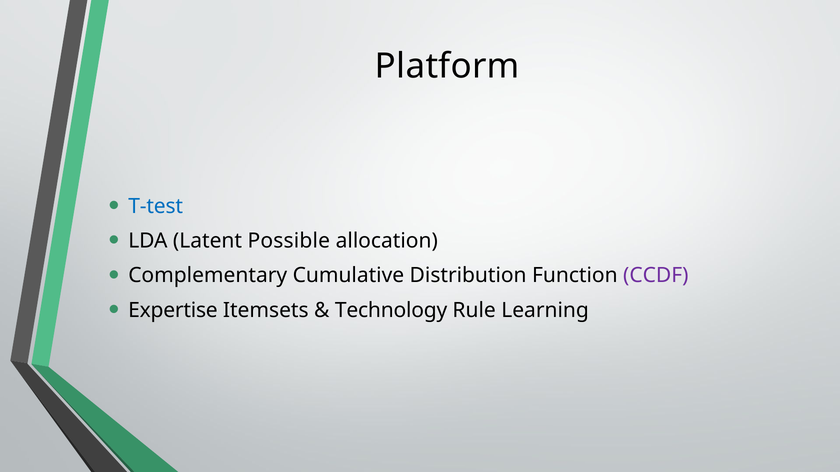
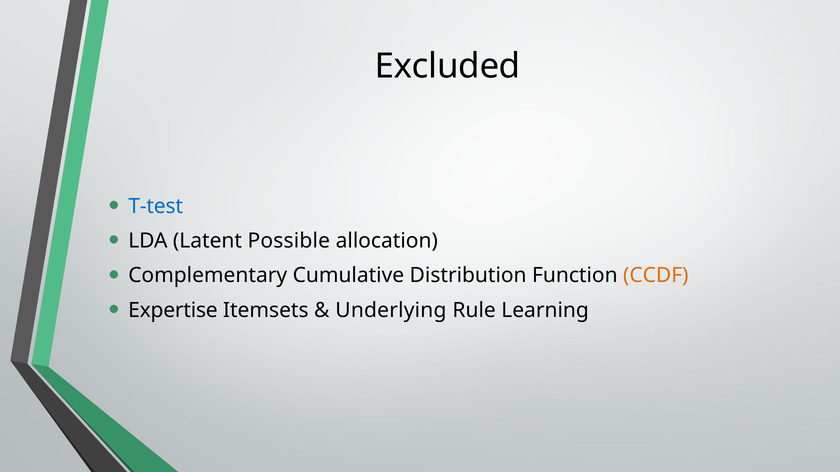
Platform: Platform -> Excluded
CCDF colour: purple -> orange
Technology: Technology -> Underlying
